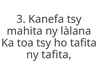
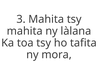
3 Kanefa: Kanefa -> Mahita
ny tafita: tafita -> mora
